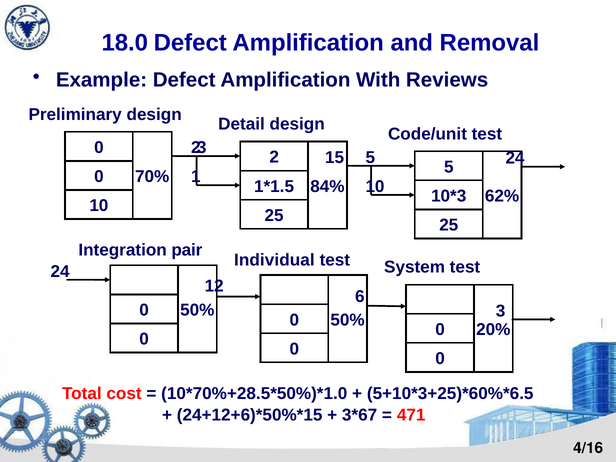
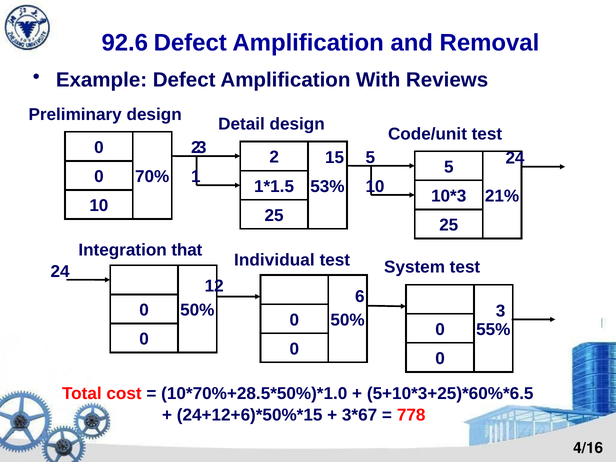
18.0: 18.0 -> 92.6
84%: 84% -> 53%
62%: 62% -> 21%
pair: pair -> that
20%: 20% -> 55%
471: 471 -> 778
